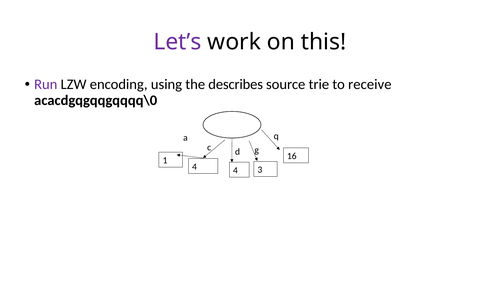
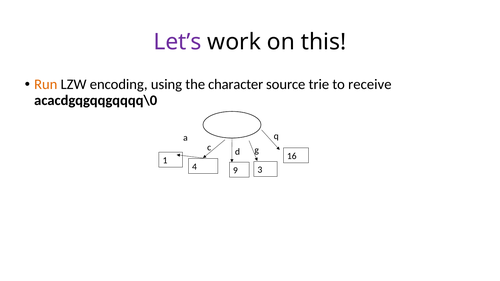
Run colour: purple -> orange
describes: describes -> character
4 4: 4 -> 9
